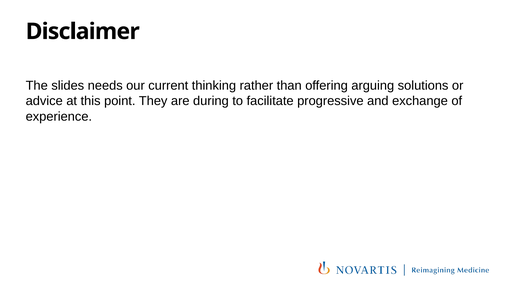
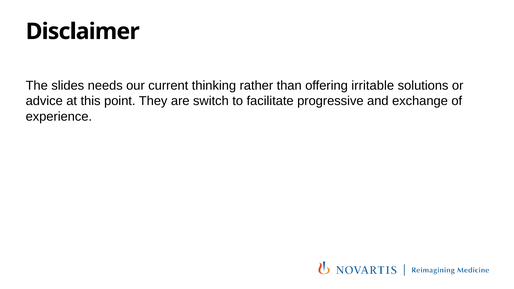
arguing: arguing -> irritable
during: during -> switch
